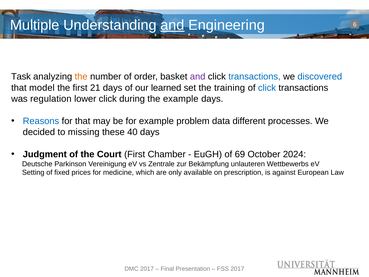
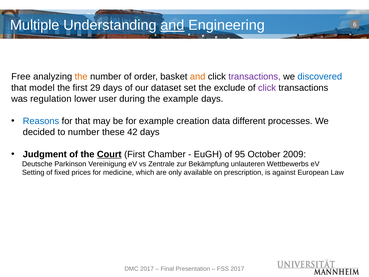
Task: Task -> Free
and at (198, 77) colour: purple -> orange
transactions at (254, 77) colour: blue -> purple
21: 21 -> 29
learned: learned -> dataset
training: training -> exclude
click at (267, 88) colour: blue -> purple
lower click: click -> user
problem: problem -> creation
to missing: missing -> number
40: 40 -> 42
Court underline: none -> present
69: 69 -> 95
2024: 2024 -> 2009
